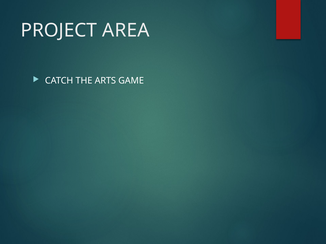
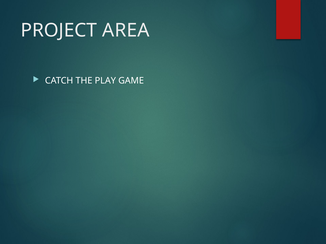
ARTS: ARTS -> PLAY
